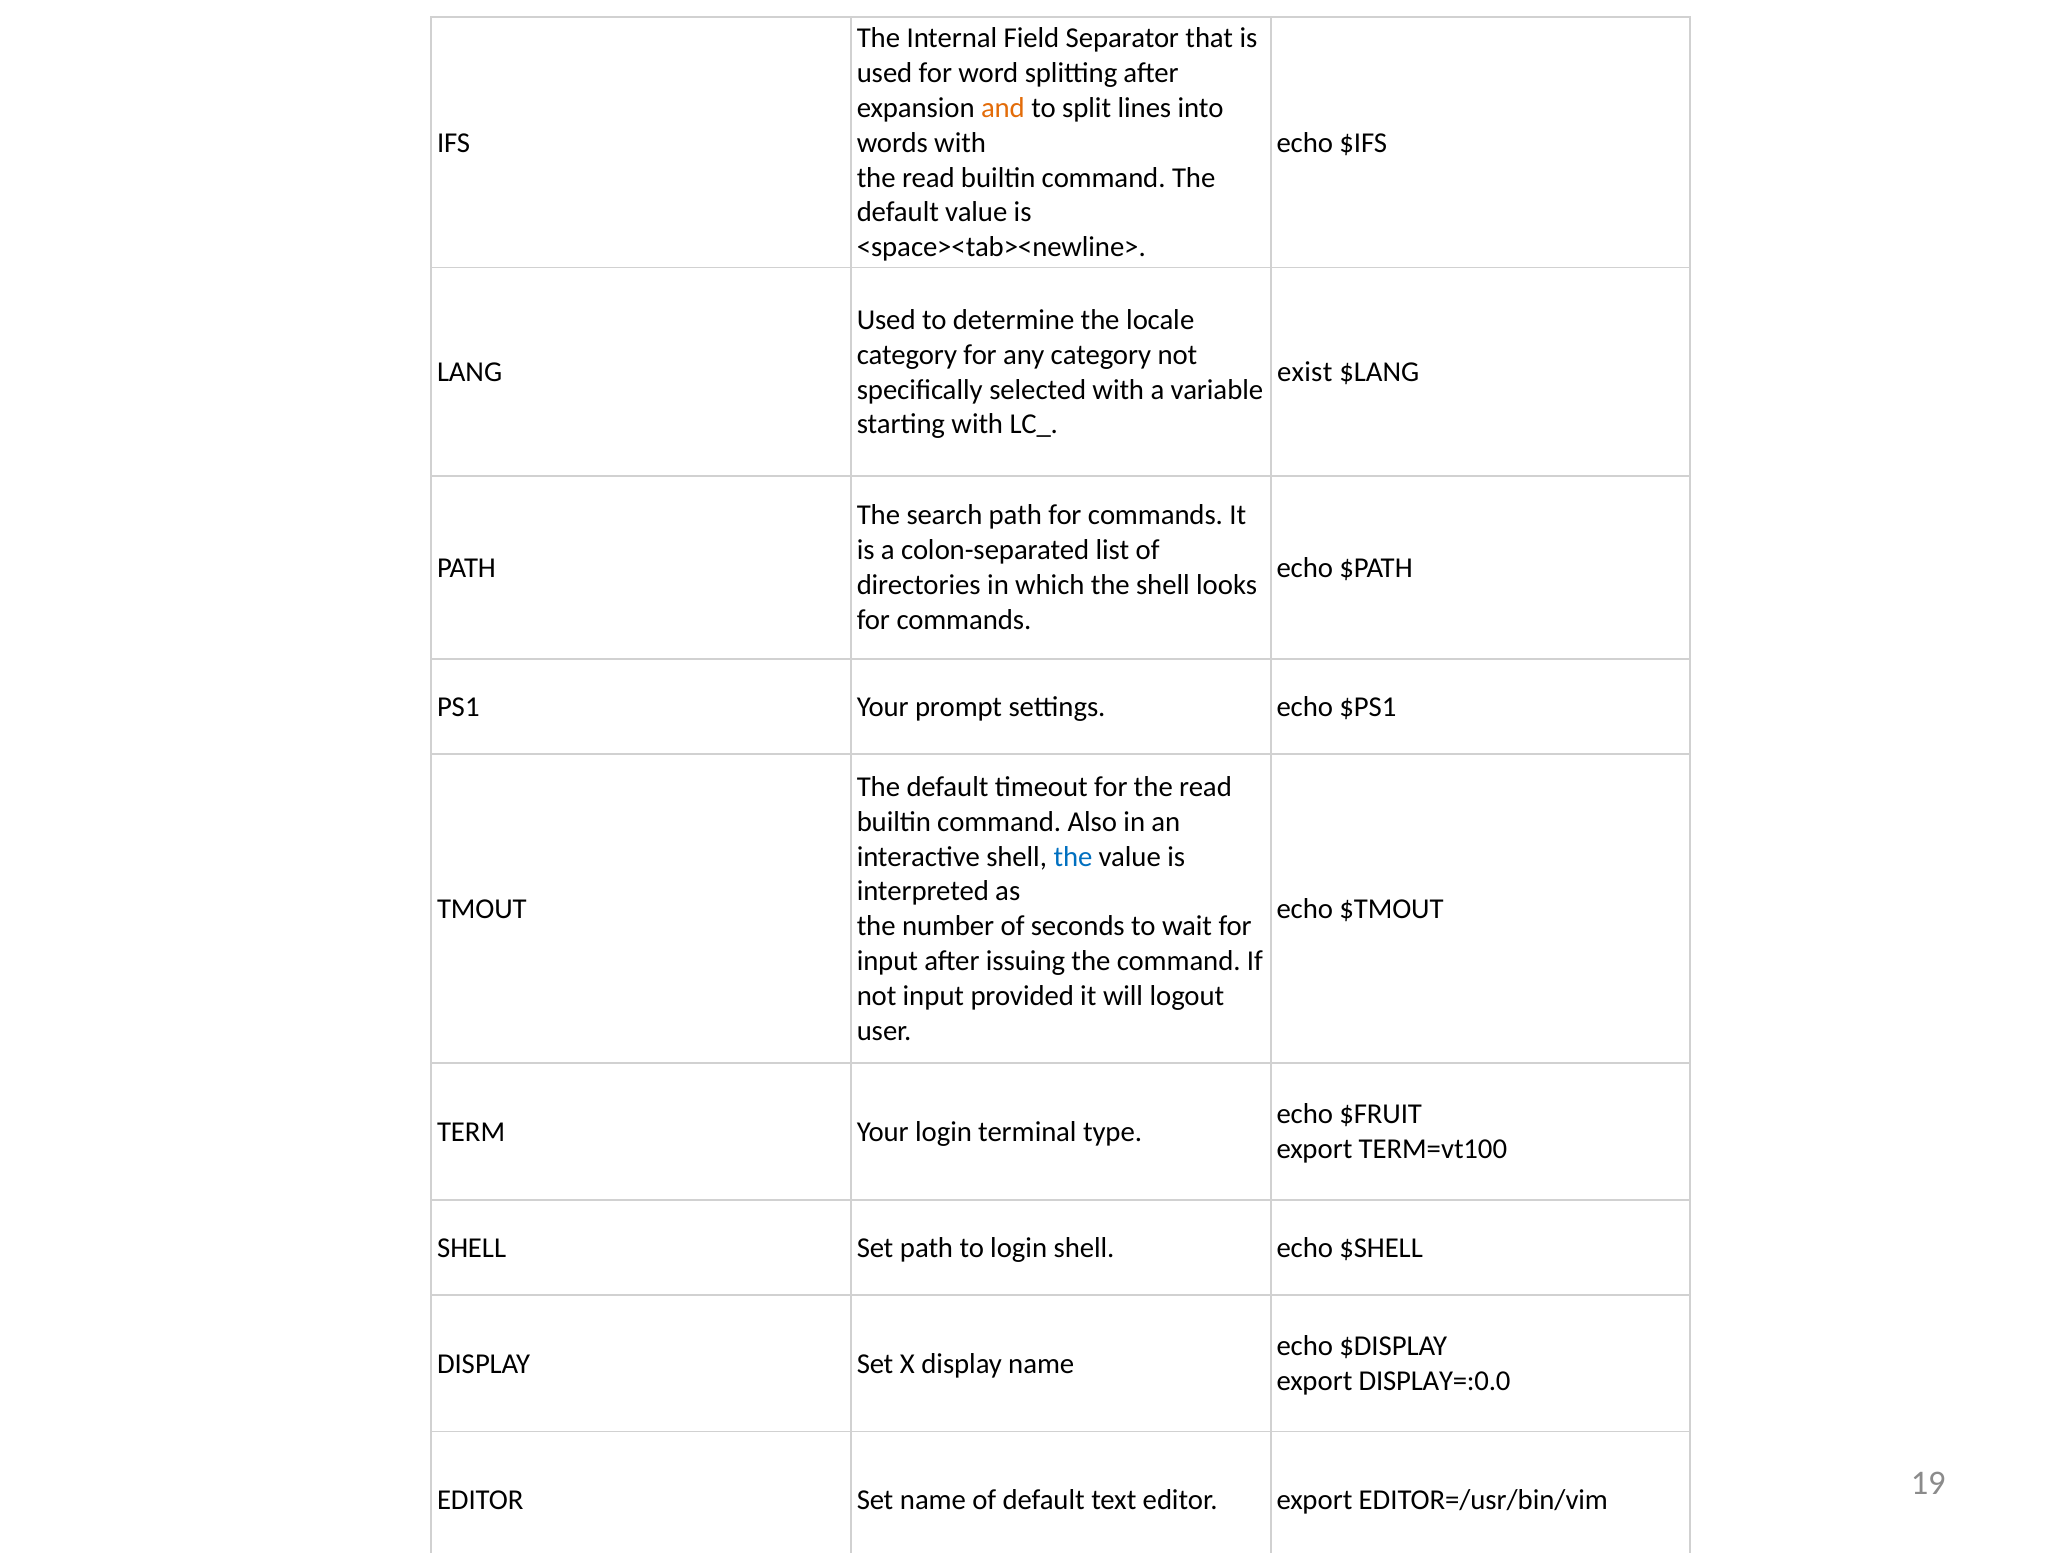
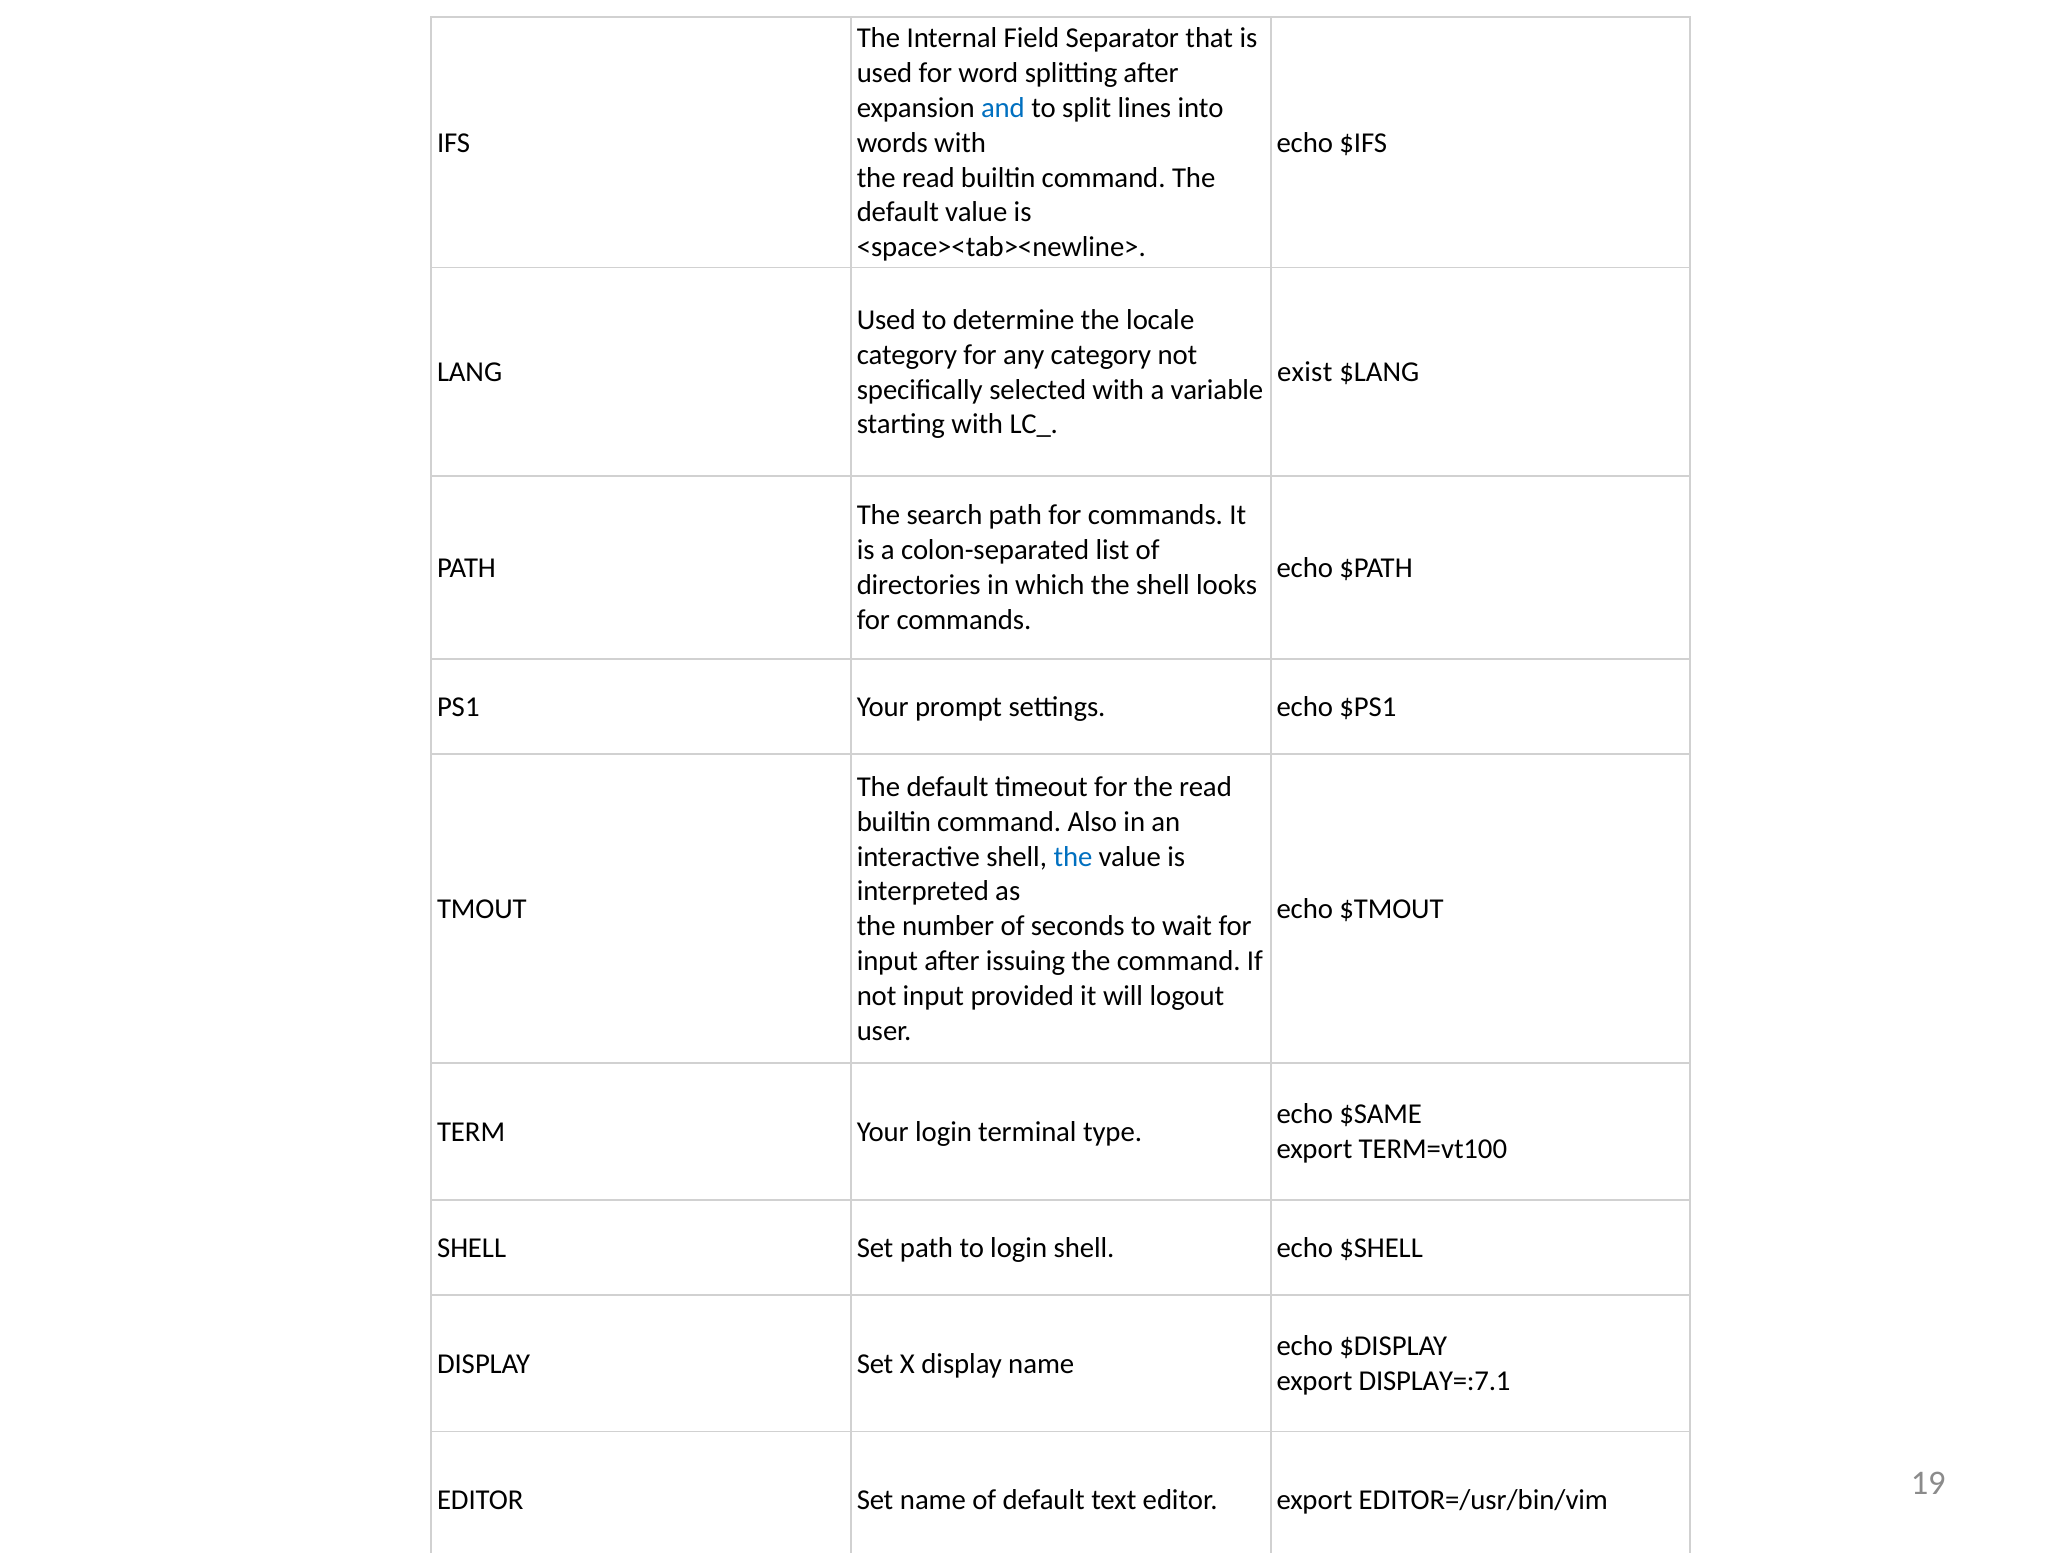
and colour: orange -> blue
$FRUIT: $FRUIT -> $SAME
DISPLAY=:0.0: DISPLAY=:0.0 -> DISPLAY=:7.1
